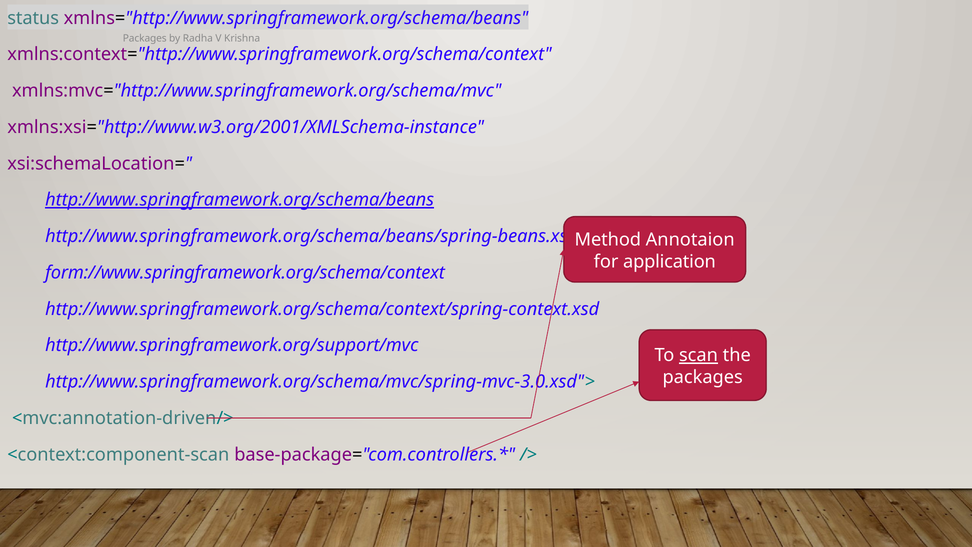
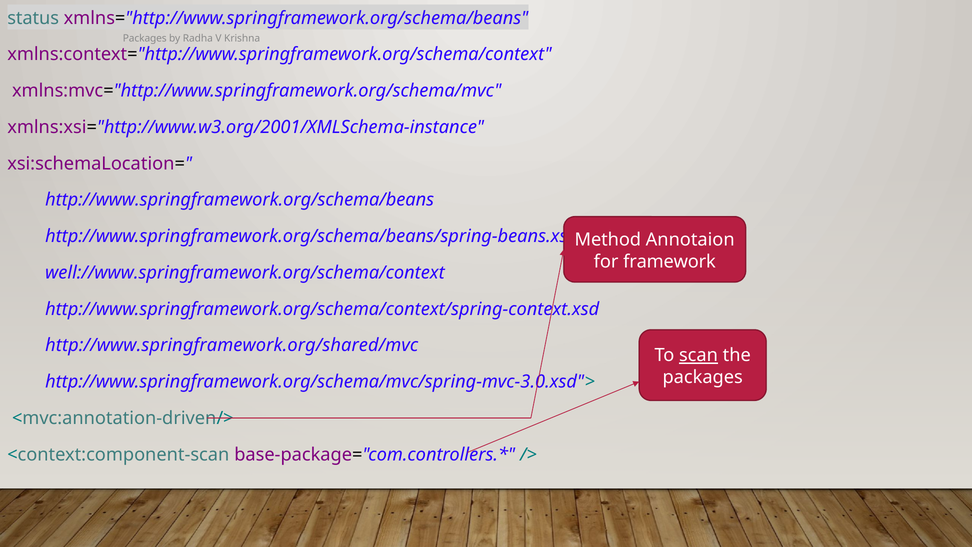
http://www.springframework.org/schema/beans underline: present -> none
application: application -> framework
form://www.springframework.org/schema/context: form://www.springframework.org/schema/context -> well://www.springframework.org/schema/context
http://www.springframework.org/support/mvc: http://www.springframework.org/support/mvc -> http://www.springframework.org/shared/mvc
